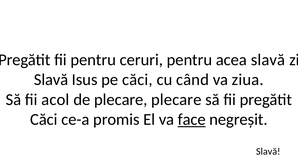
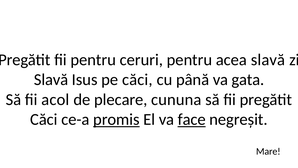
când: când -> până
ziua: ziua -> gata
plecare plecare: plecare -> cununa
promis underline: none -> present
Slavă at (268, 151): Slavă -> Mare
